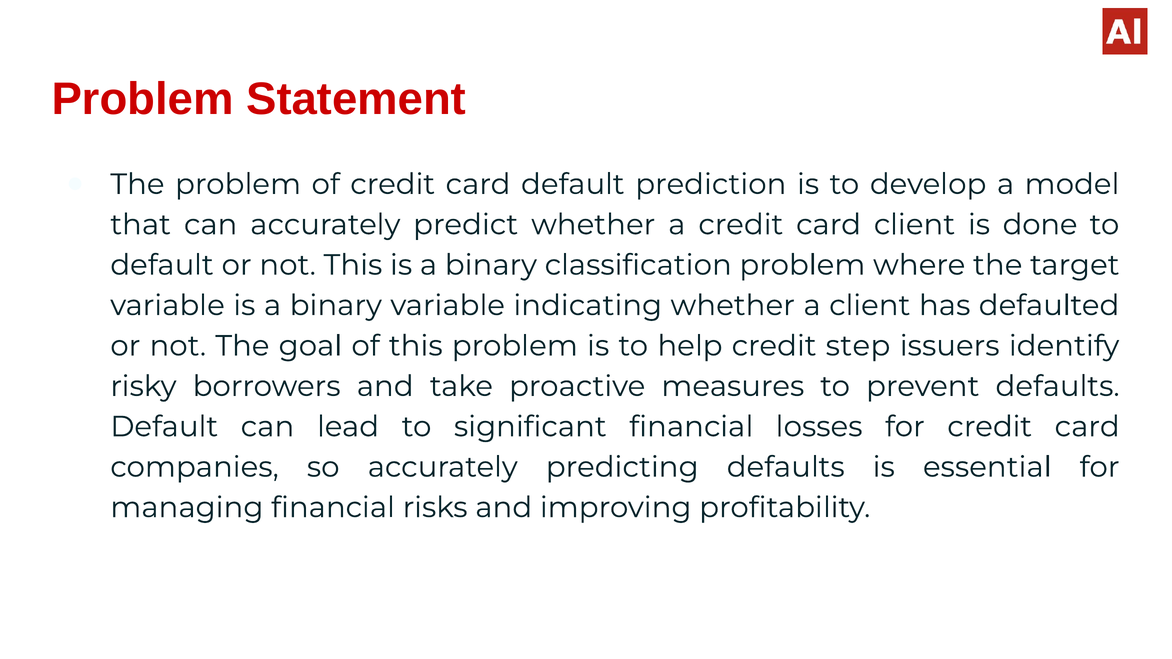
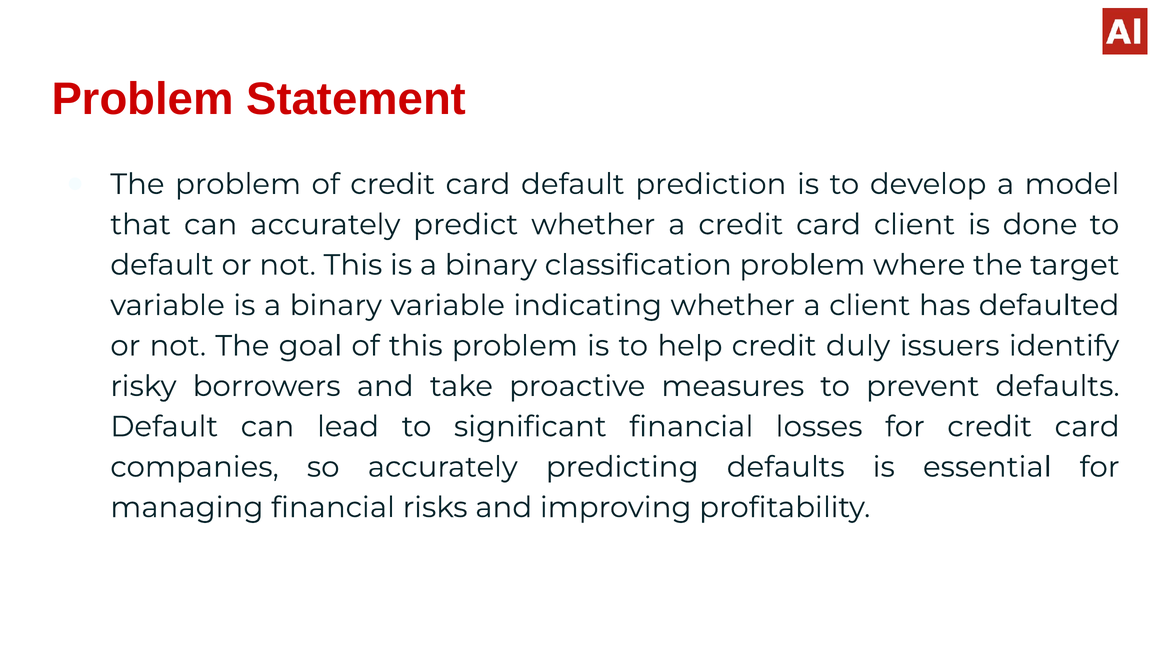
step: step -> duly
